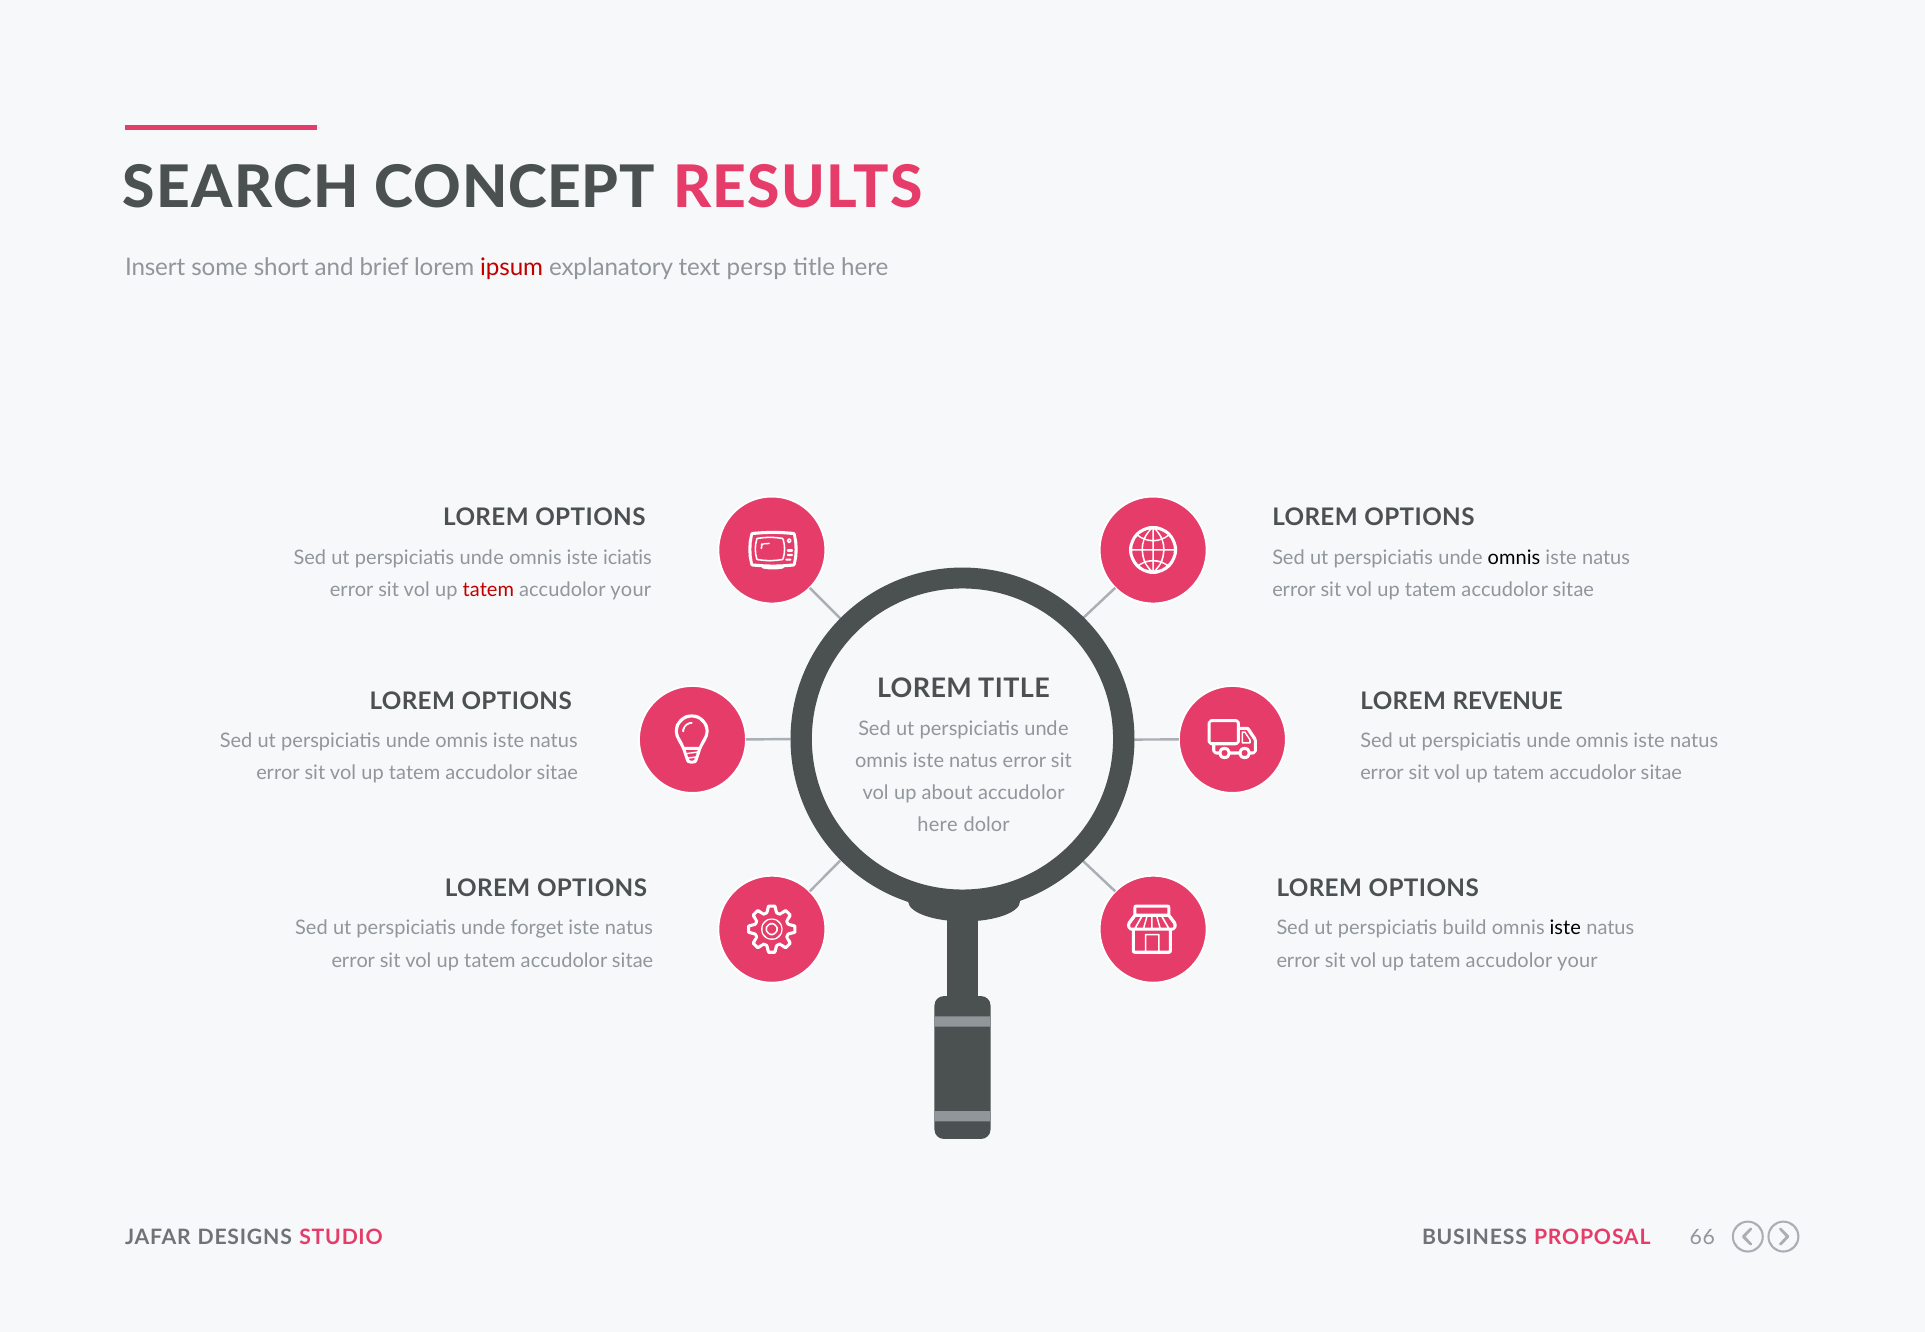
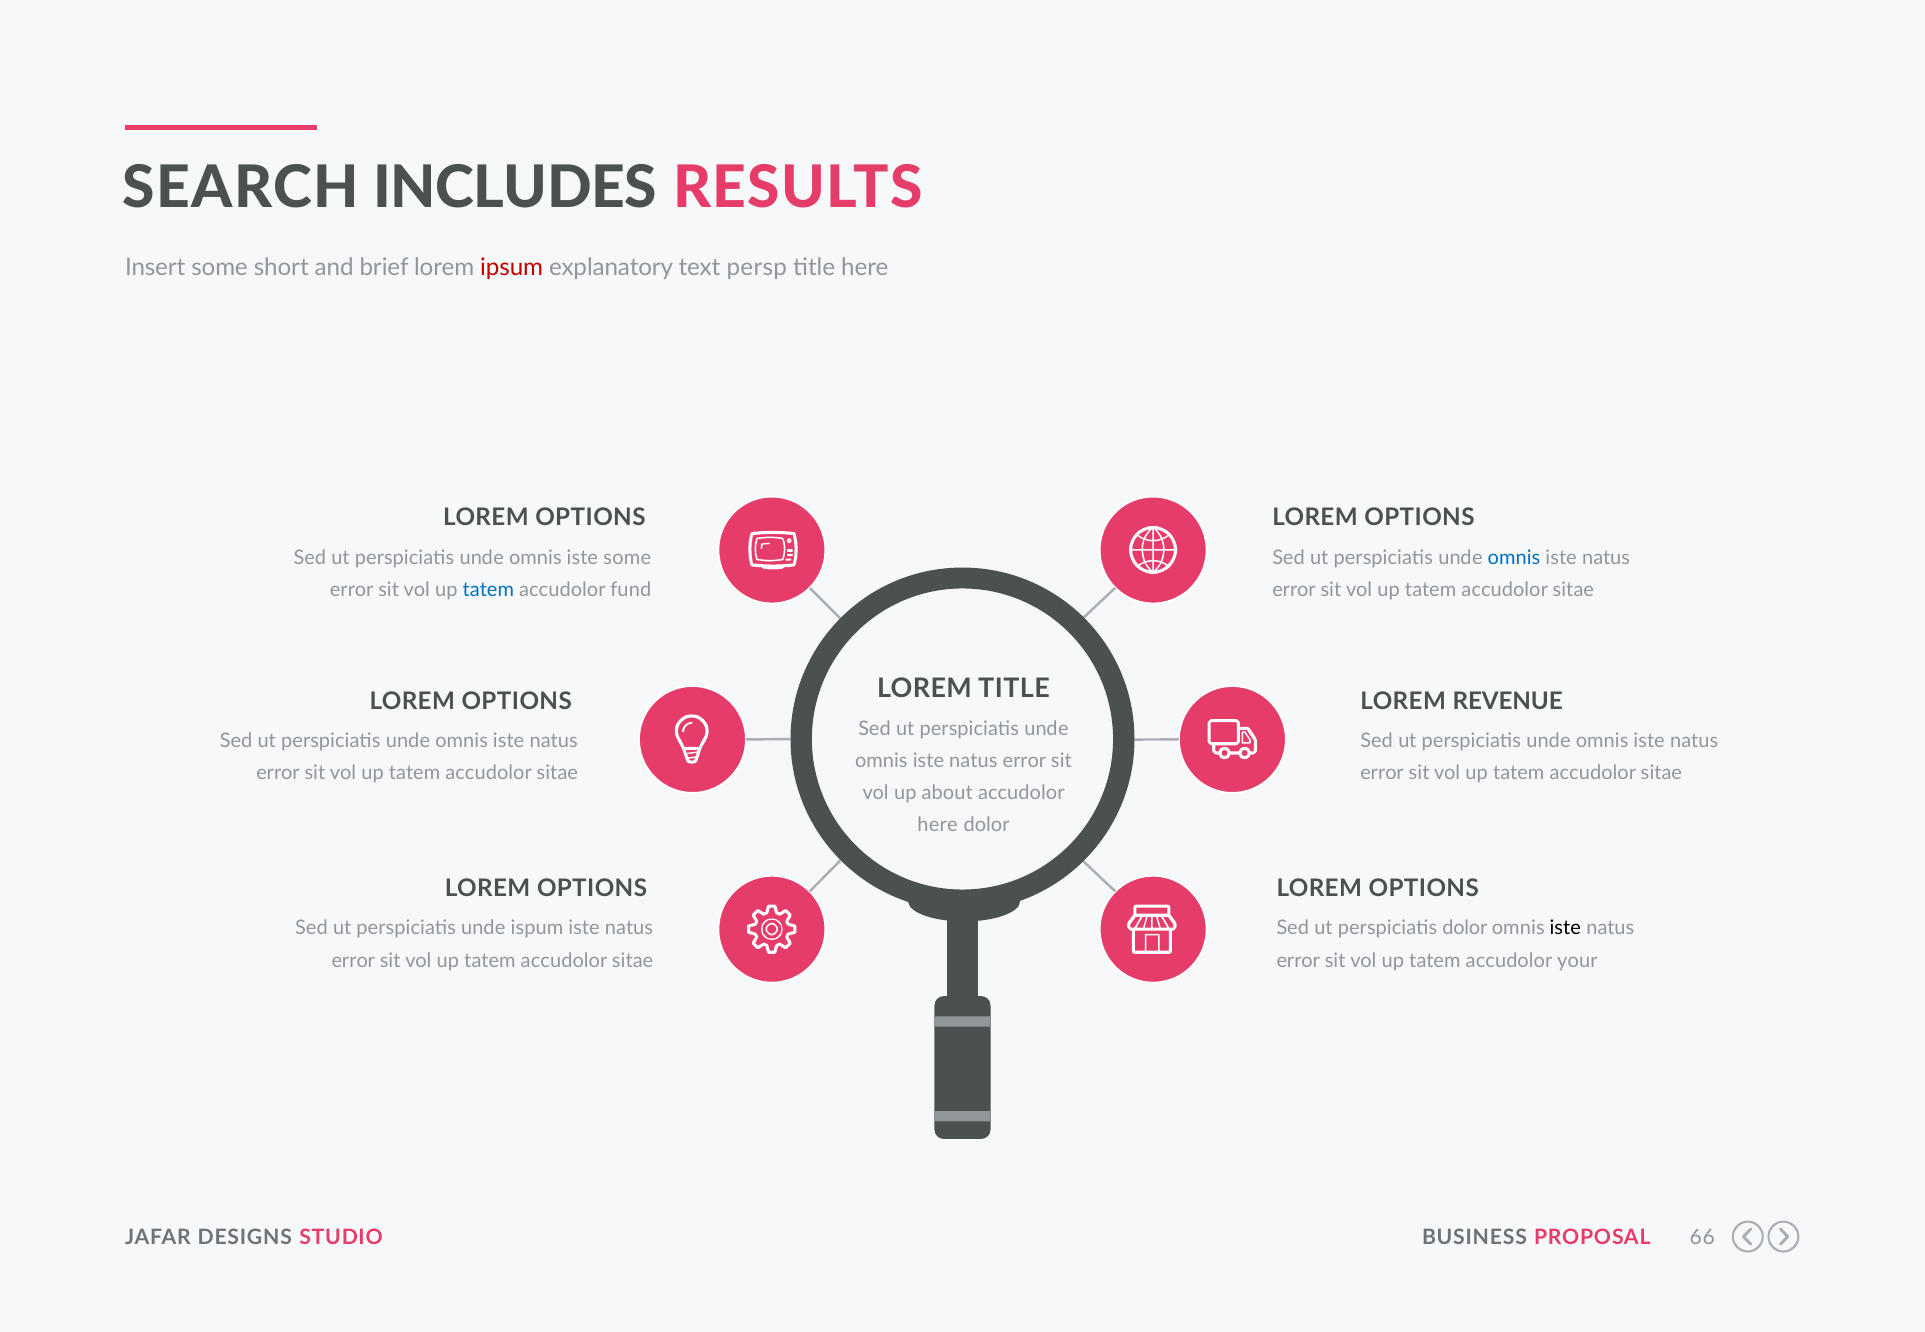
CONCEPT: CONCEPT -> INCLUDES
iste iciatis: iciatis -> some
omnis at (1514, 558) colour: black -> blue
tatem at (488, 590) colour: red -> blue
your at (631, 590): your -> fund
forget: forget -> ispum
perspiciatis build: build -> dolor
